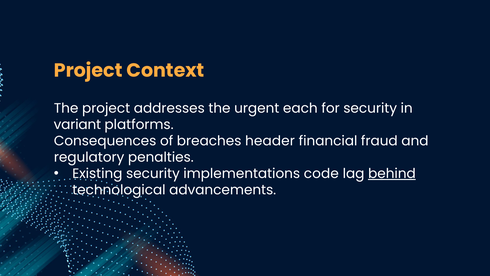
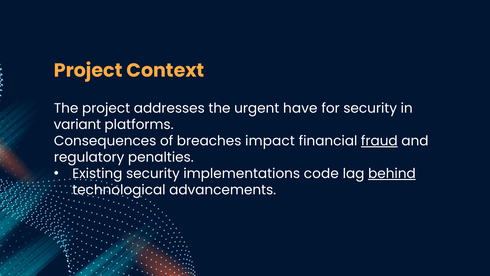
each: each -> have
header: header -> impact
fraud underline: none -> present
